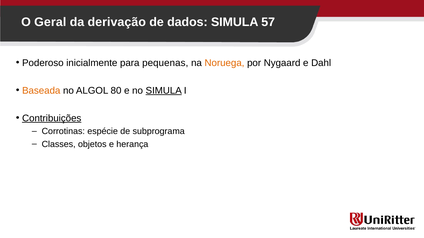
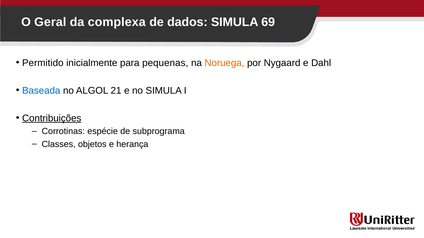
derivação: derivação -> complexa
57: 57 -> 69
Poderoso: Poderoso -> Permitido
Baseada colour: orange -> blue
80: 80 -> 21
SIMULA at (164, 91) underline: present -> none
